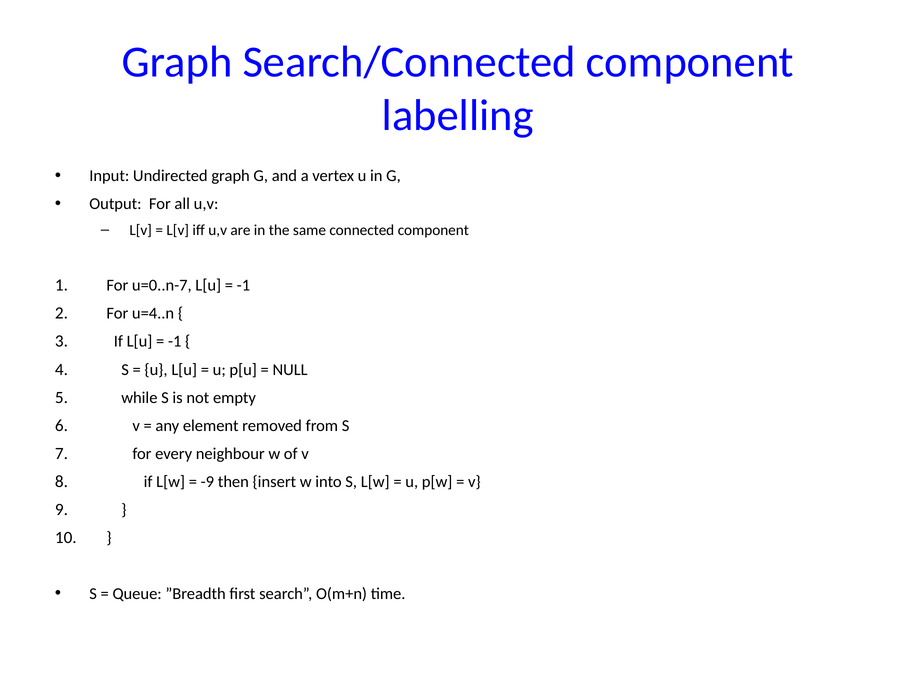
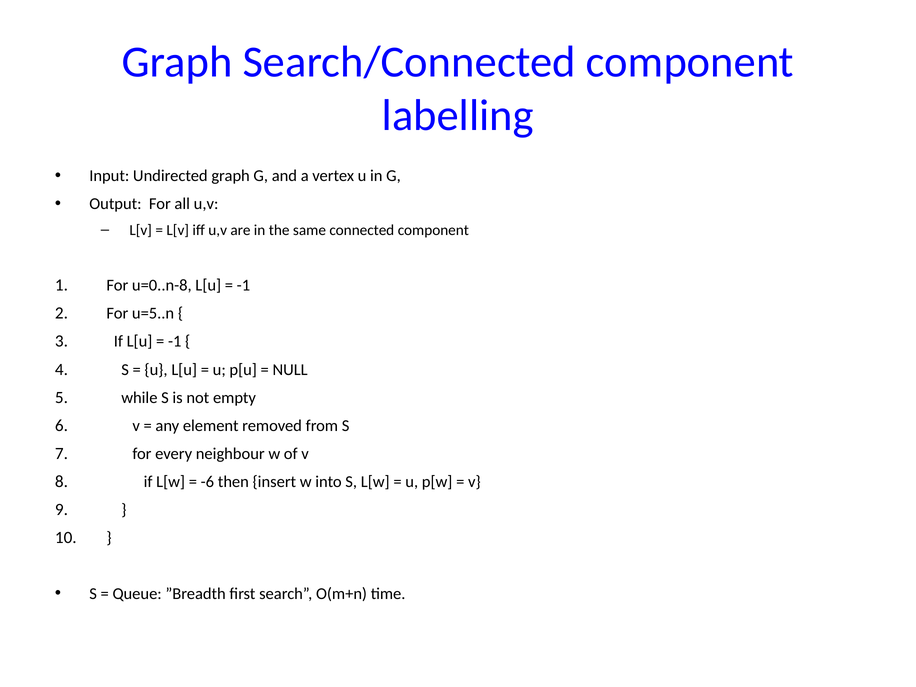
u=0..n-7: u=0..n-7 -> u=0..n-8
u=4..n: u=4..n -> u=5..n
-9: -9 -> -6
